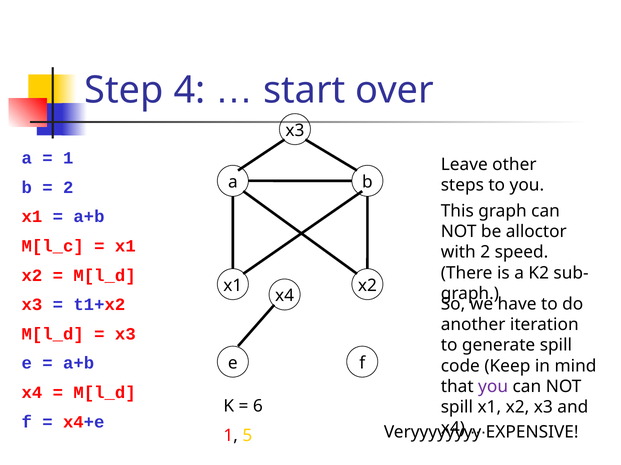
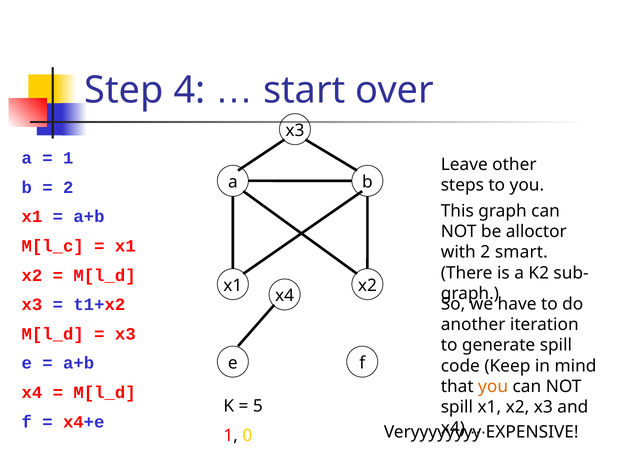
speed: speed -> smart
you at (493, 387) colour: purple -> orange
6: 6 -> 5
5: 5 -> 0
